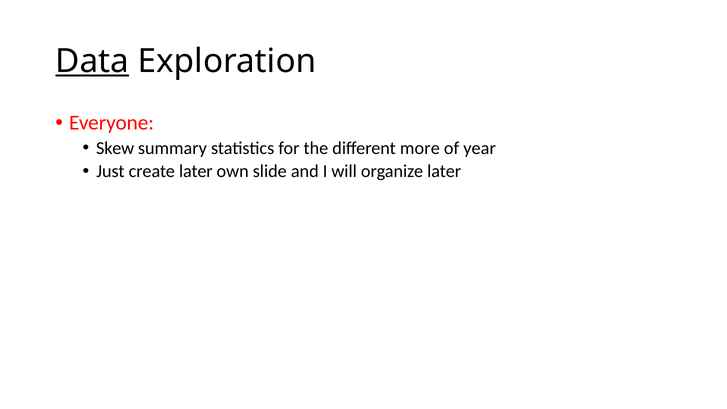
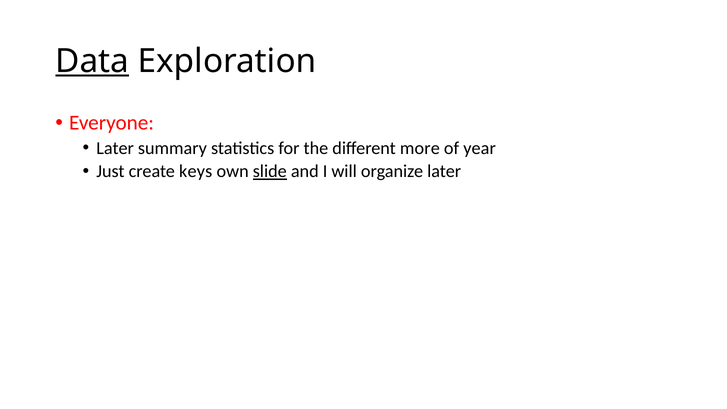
Skew at (115, 148): Skew -> Later
create later: later -> keys
slide underline: none -> present
